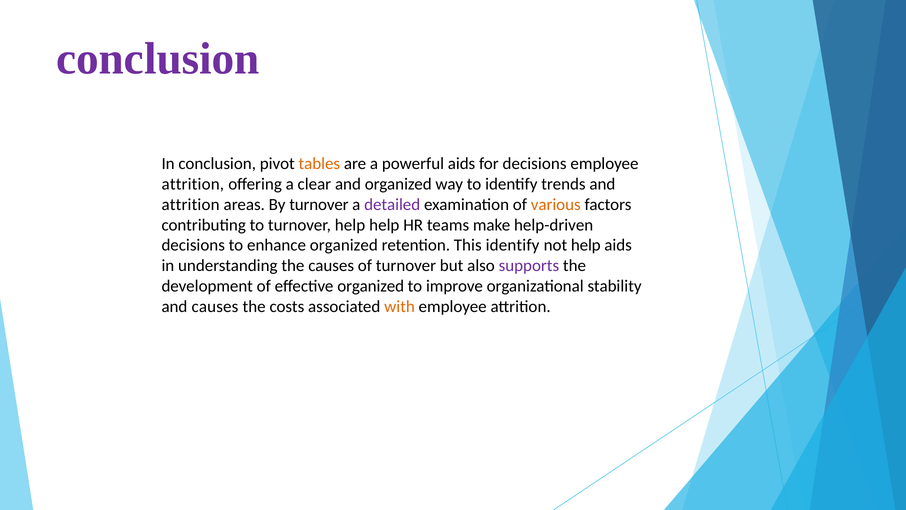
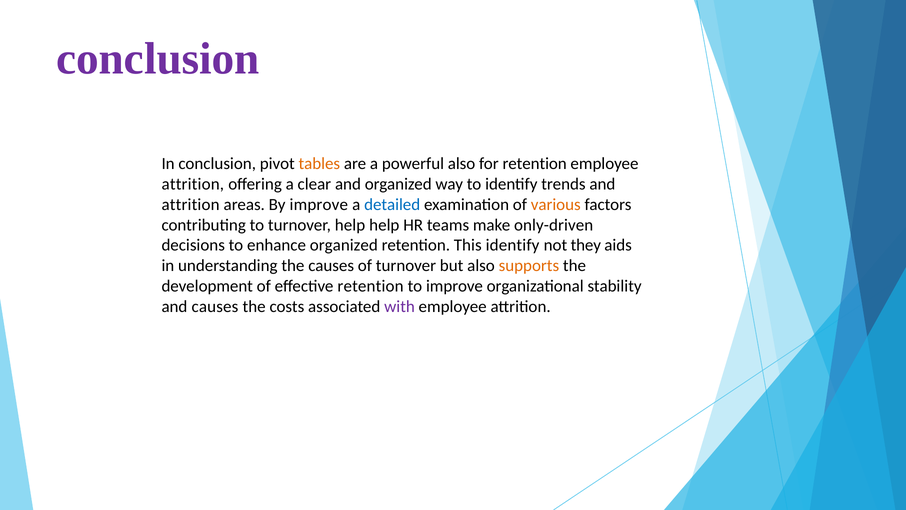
powerful aids: aids -> also
for decisions: decisions -> retention
By turnover: turnover -> improve
detailed colour: purple -> blue
help-driven: help-driven -> only-driven
not help: help -> they
supports colour: purple -> orange
effective organized: organized -> retention
with colour: orange -> purple
